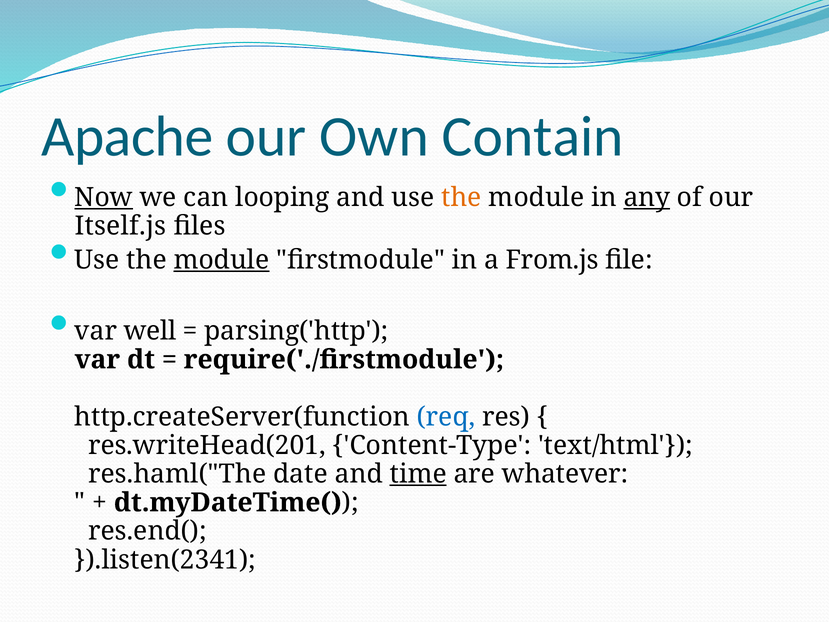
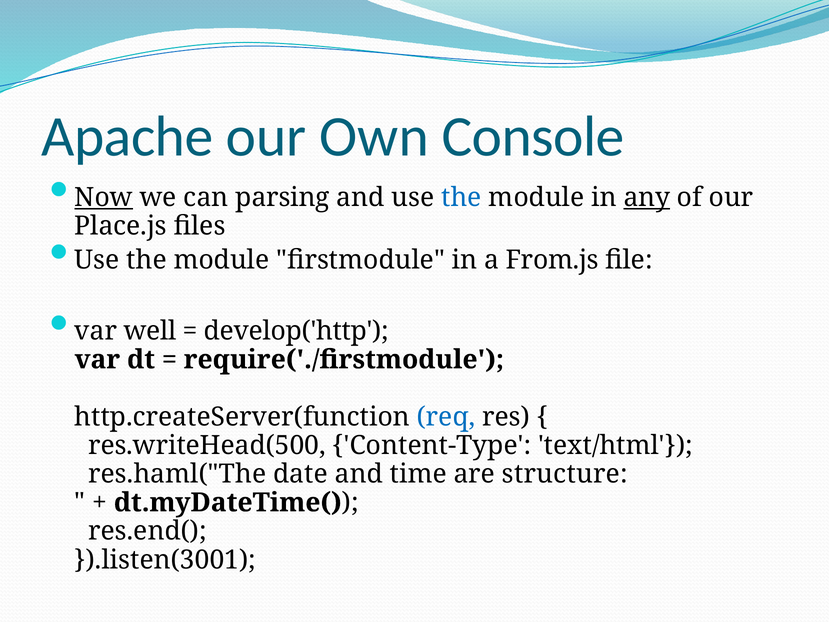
Contain: Contain -> Console
looping: looping -> parsing
the at (461, 197) colour: orange -> blue
Itself.js: Itself.js -> Place.js
module at (221, 260) underline: present -> none
parsing('http: parsing('http -> develop('http
res.writeHead(201: res.writeHead(201 -> res.writeHead(500
time underline: present -> none
whatever: whatever -> structure
}).listen(2341: }).listen(2341 -> }).listen(3001
